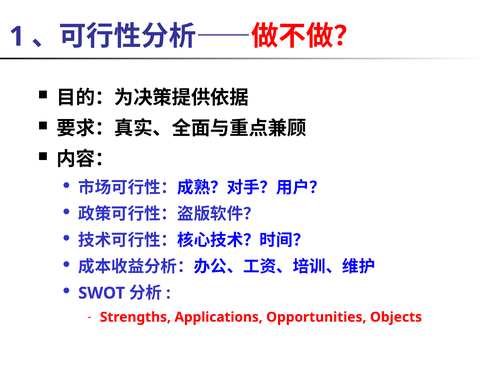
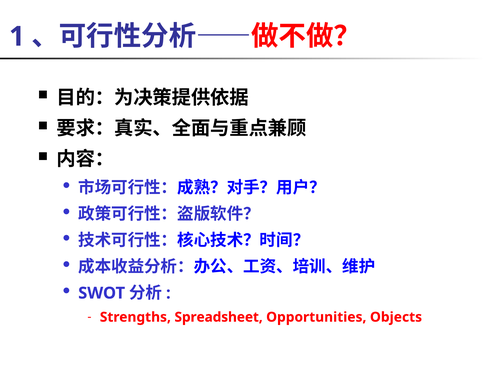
Applications: Applications -> Spreadsheet
